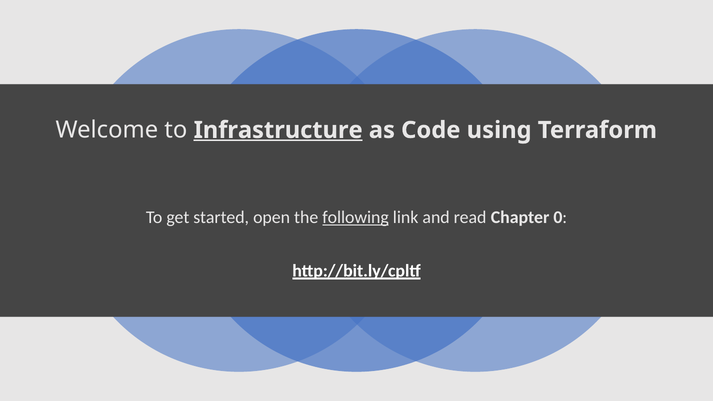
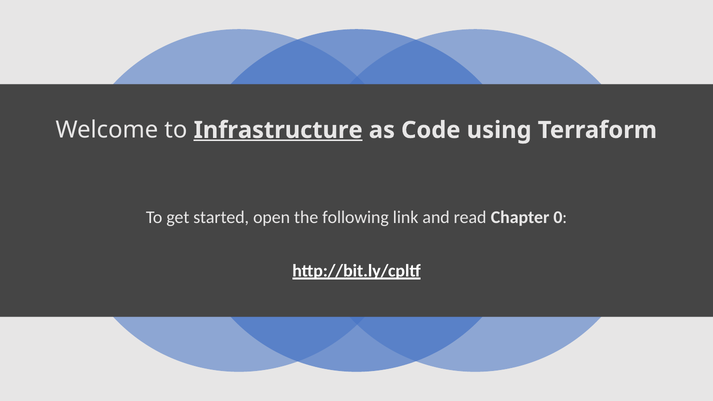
following underline: present -> none
